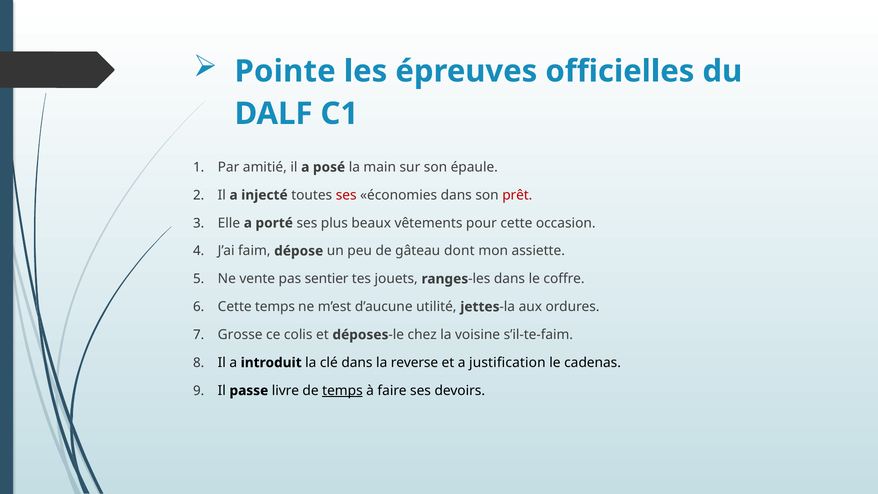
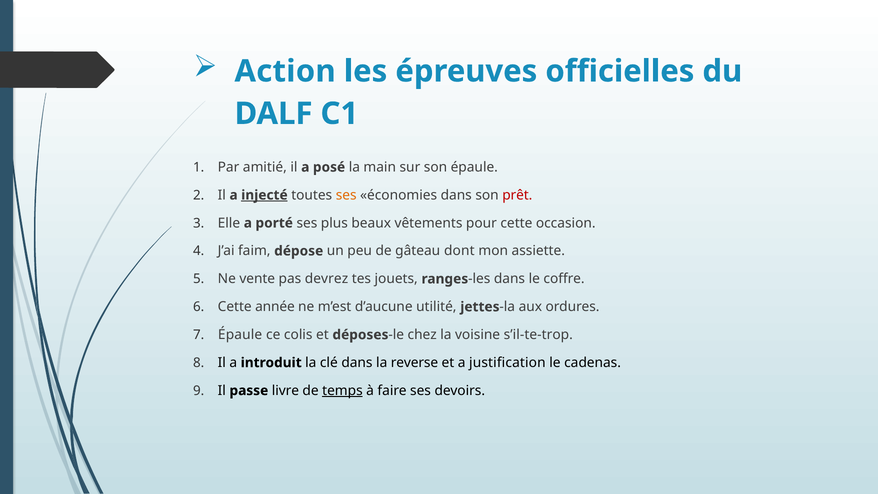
Pointe: Pointe -> Action
injecté underline: none -> present
ses at (346, 195) colour: red -> orange
sentier: sentier -> devrez
Cette temps: temps -> année
Grosse at (240, 335): Grosse -> Épaule
s’il-te-faim: s’il-te-faim -> s’il-te-trop
